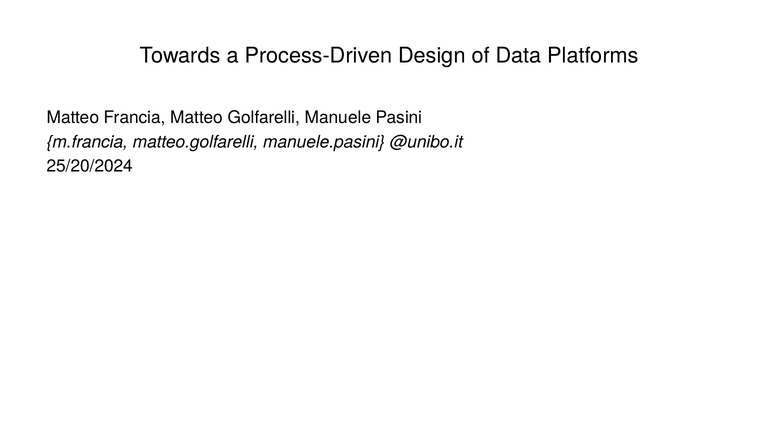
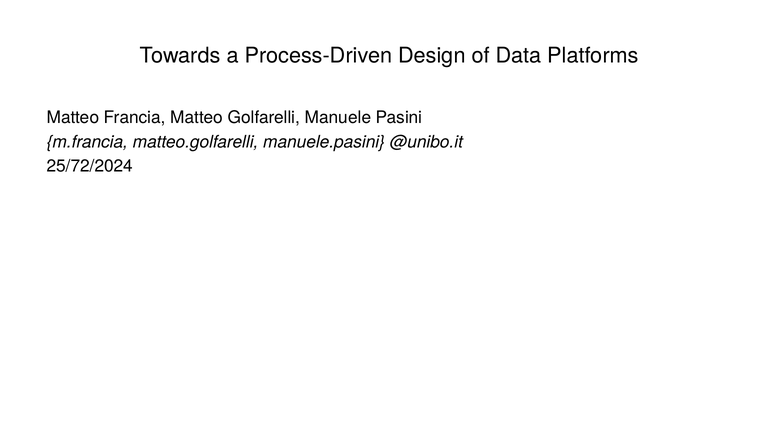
25/20/2024: 25/20/2024 -> 25/72/2024
